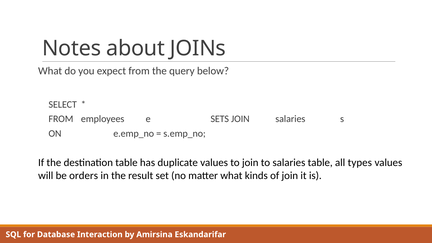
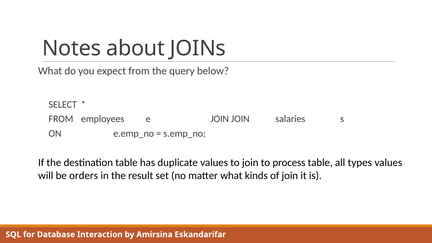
e SETS: SETS -> JOIN
to salaries: salaries -> process
